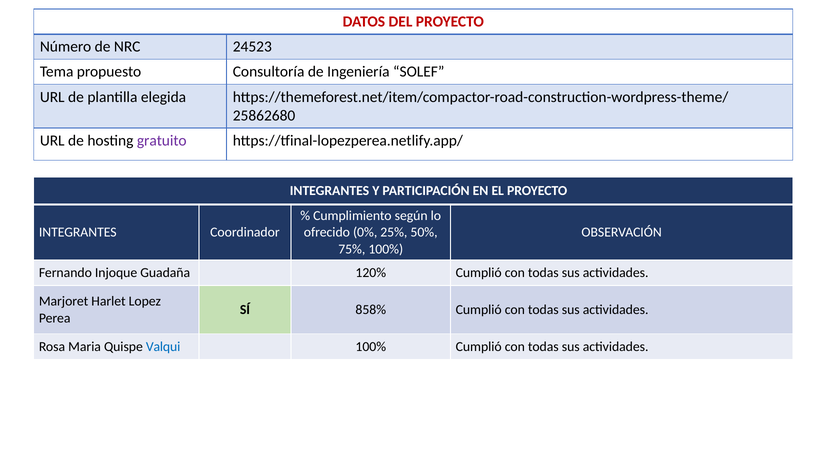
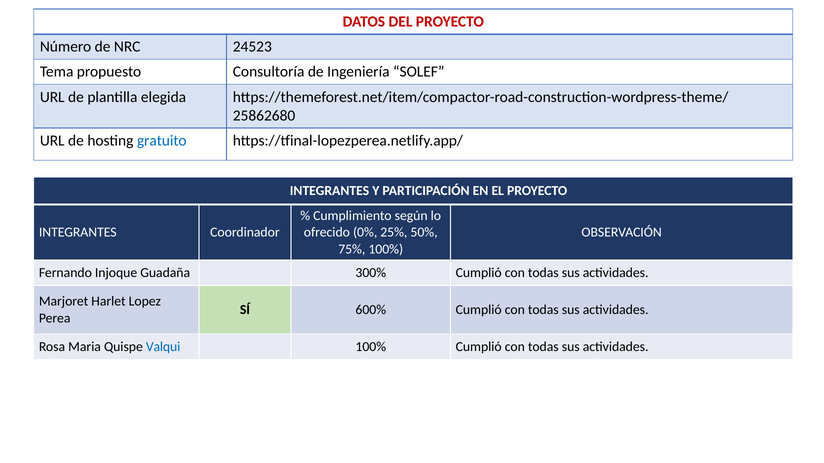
gratuito colour: purple -> blue
120%: 120% -> 300%
858%: 858% -> 600%
